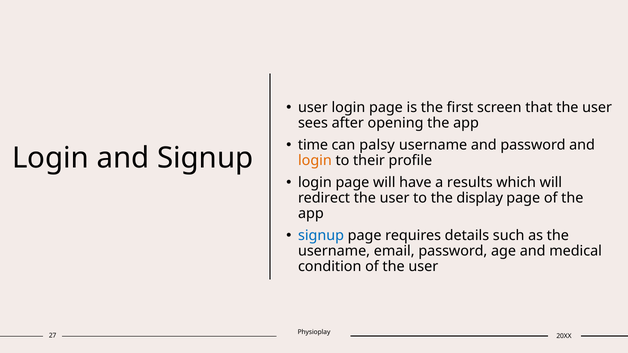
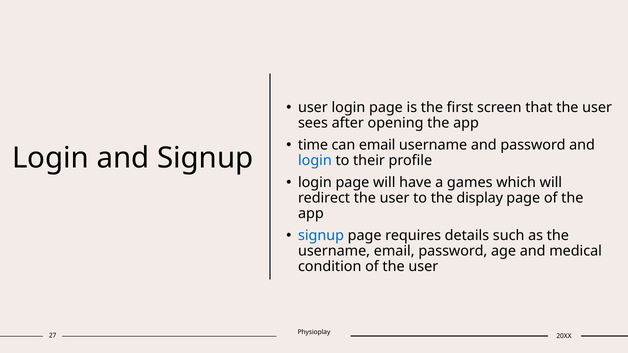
can palsy: palsy -> email
login at (315, 161) colour: orange -> blue
results: results -> games
